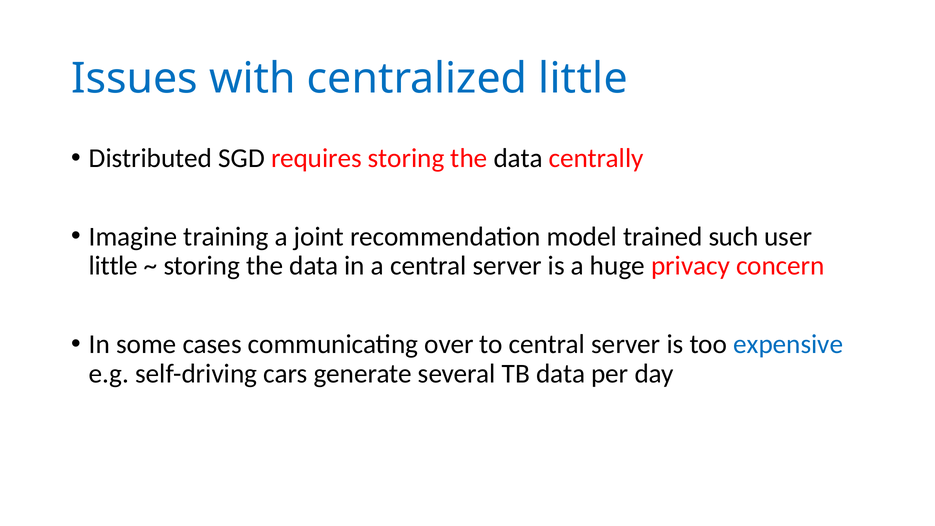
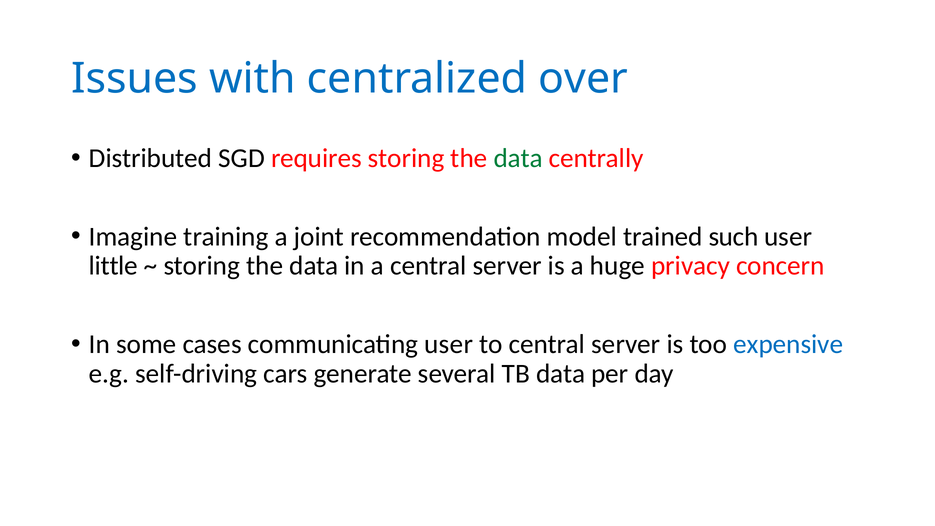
centralized little: little -> over
data at (518, 158) colour: black -> green
communicating over: over -> user
